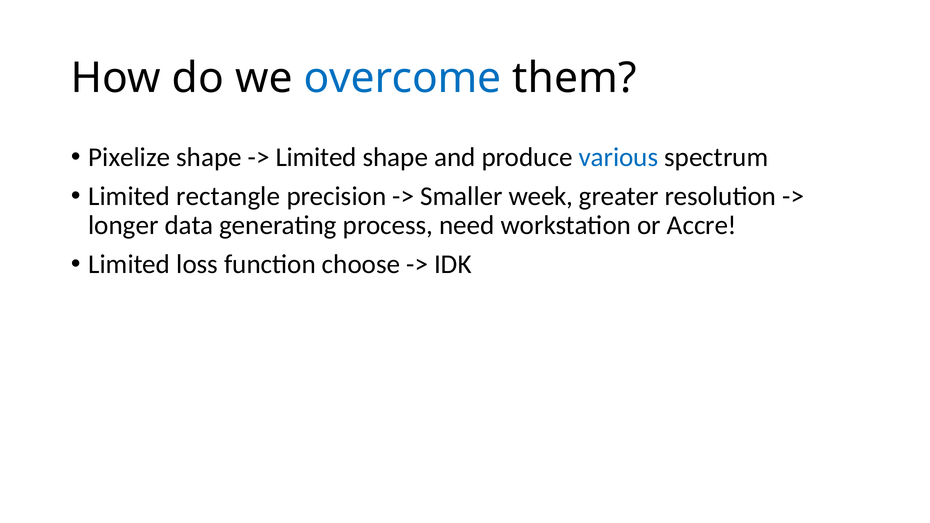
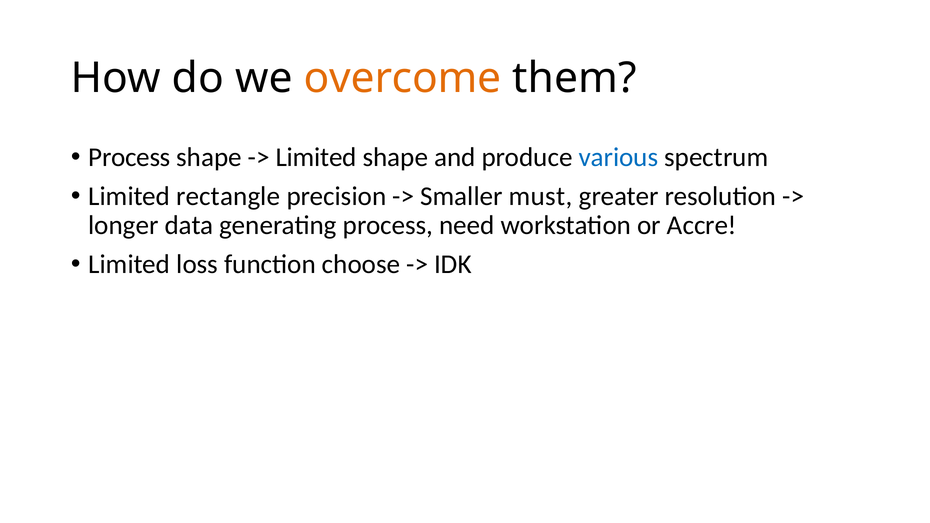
overcome colour: blue -> orange
Pixelize at (129, 157): Pixelize -> Process
week: week -> must
